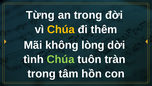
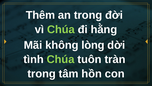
Từng: Từng -> Thêm
Chúa at (61, 29) colour: yellow -> light green
thêm: thêm -> hằng
